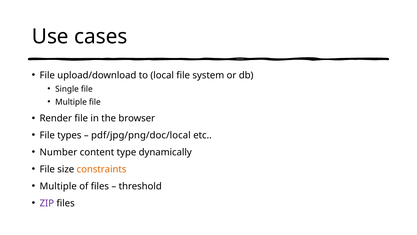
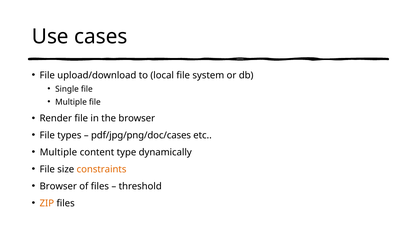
pdf/jpg/png/doc/local: pdf/jpg/png/doc/local -> pdf/jpg/png/doc/cases
Number at (58, 152): Number -> Multiple
Multiple at (58, 186): Multiple -> Browser
ZIP colour: purple -> orange
